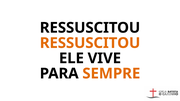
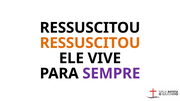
SEMPRE colour: orange -> purple
